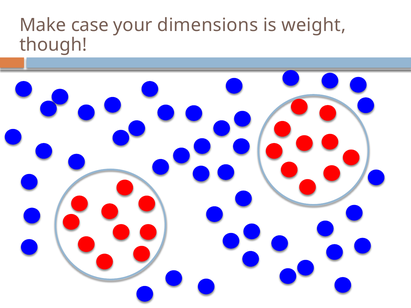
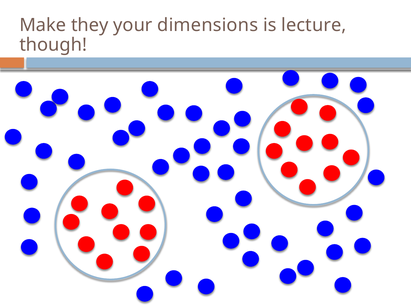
case: case -> they
weight: weight -> lecture
